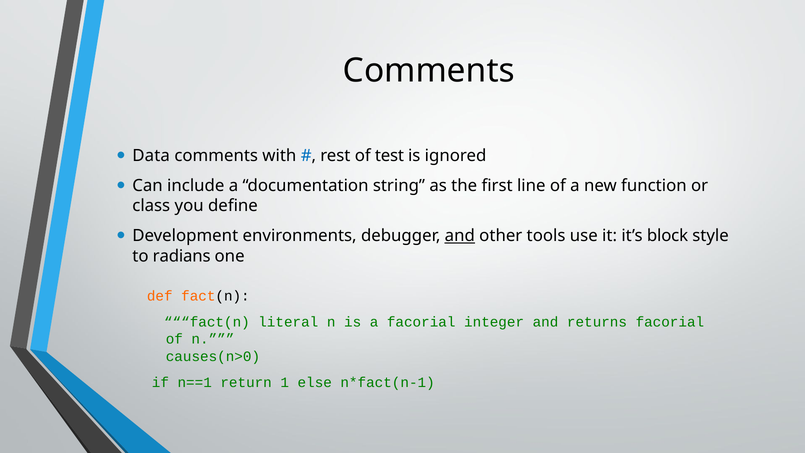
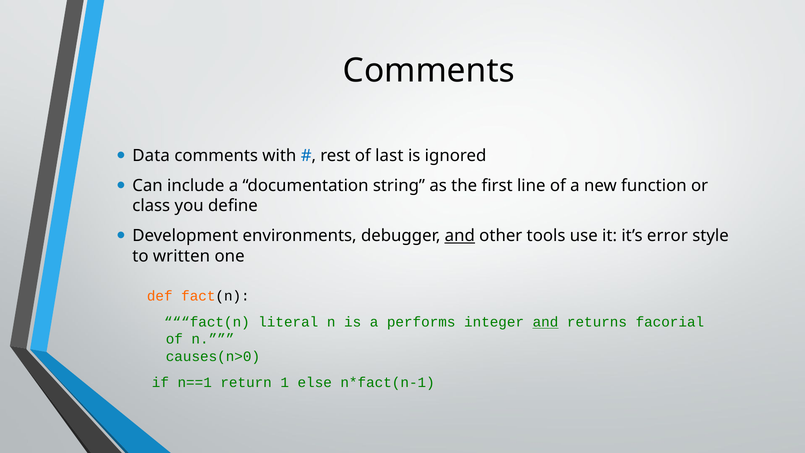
test: test -> last
block: block -> error
radians: radians -> written
a facorial: facorial -> performs
and at (546, 322) underline: none -> present
